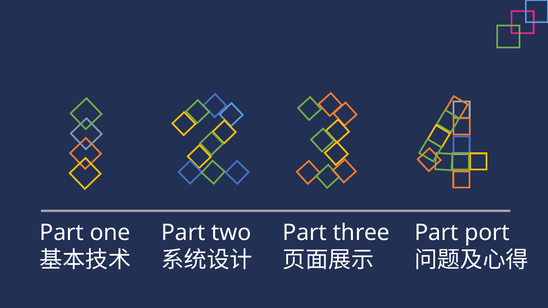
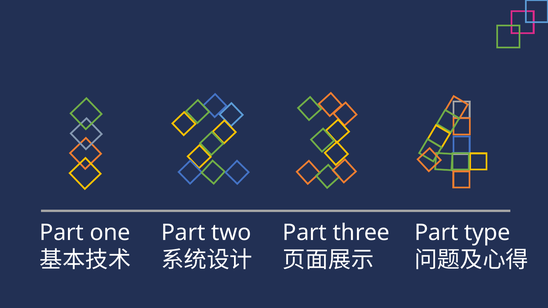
port: port -> type
